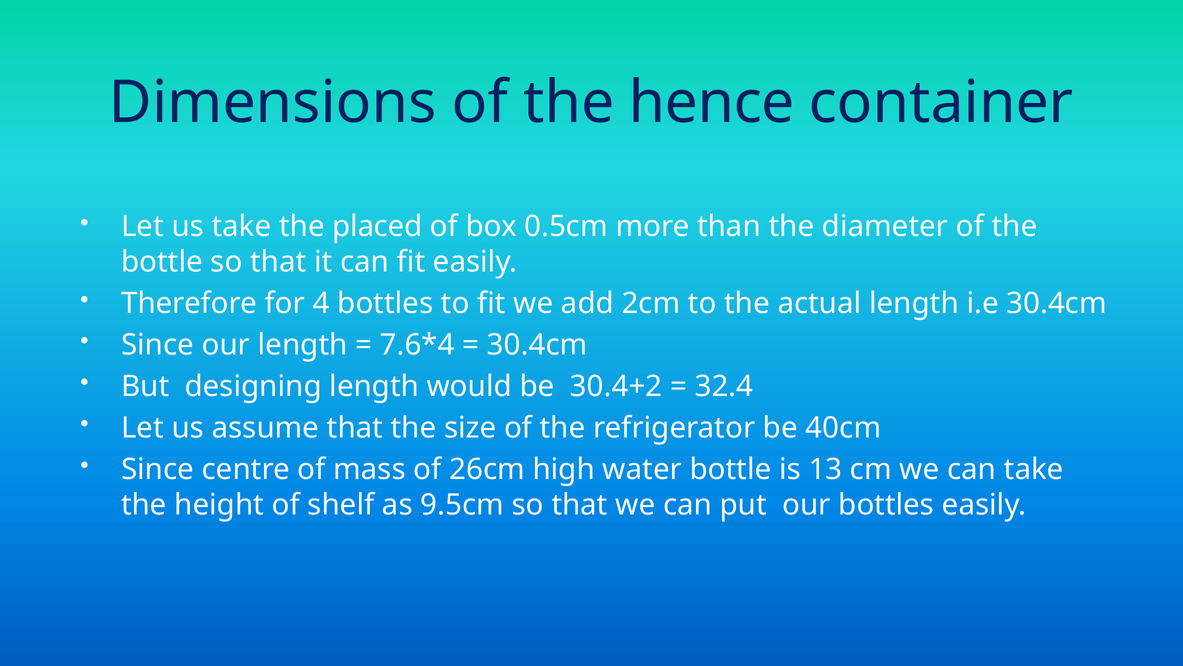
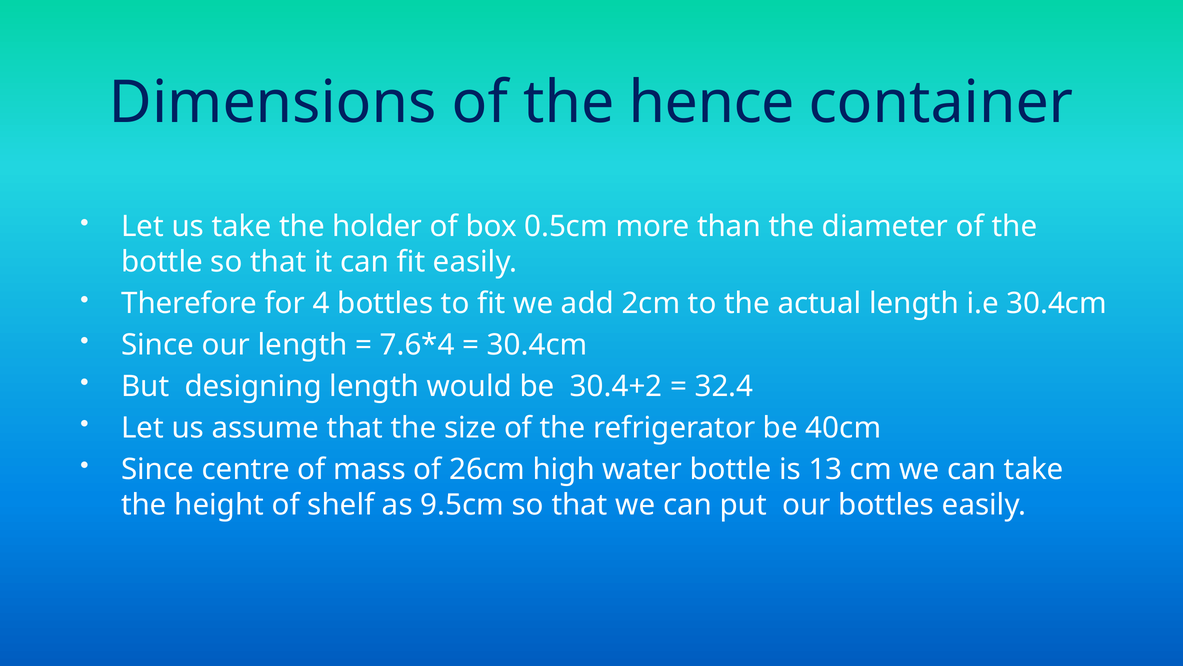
placed: placed -> holder
